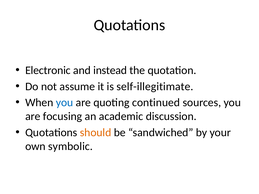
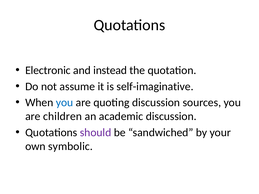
self-illegitimate: self-illegitimate -> self-imaginative
quoting continued: continued -> discussion
focusing: focusing -> children
should colour: orange -> purple
